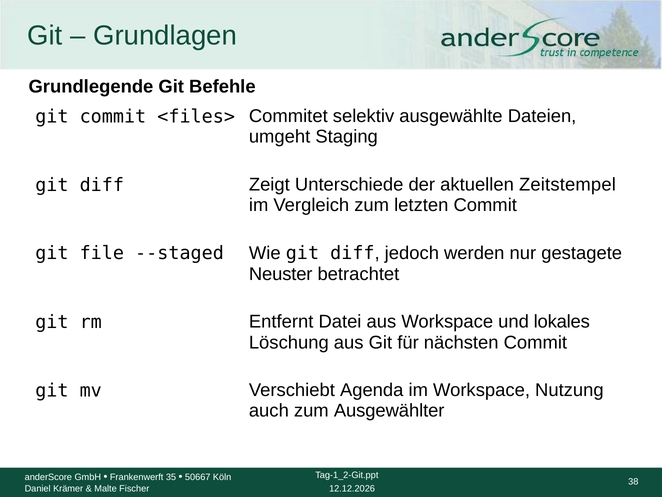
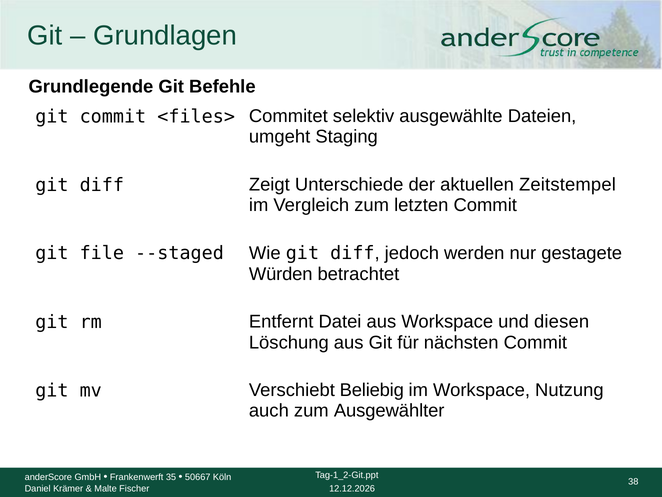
Neuster: Neuster -> Würden
lokales: lokales -> diesen
Agenda: Agenda -> Beliebig
